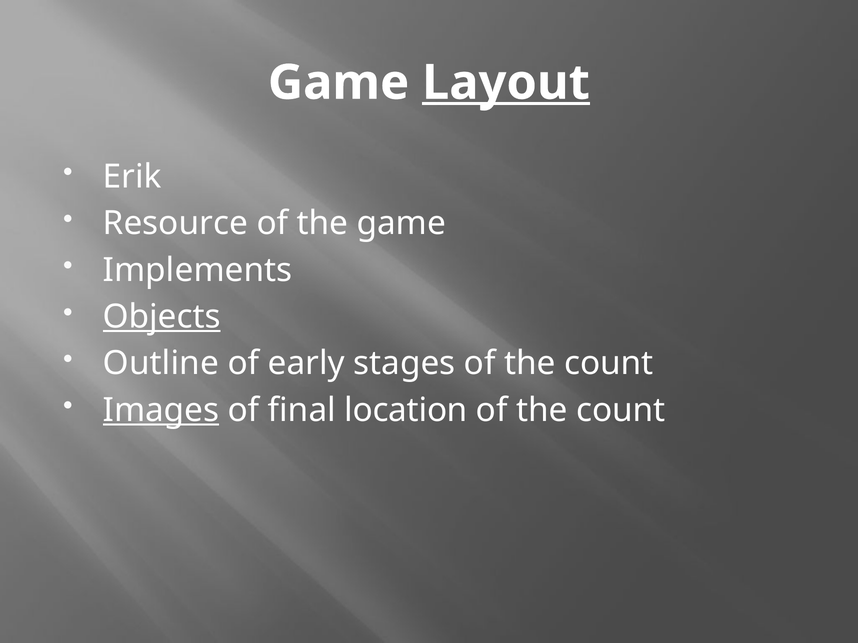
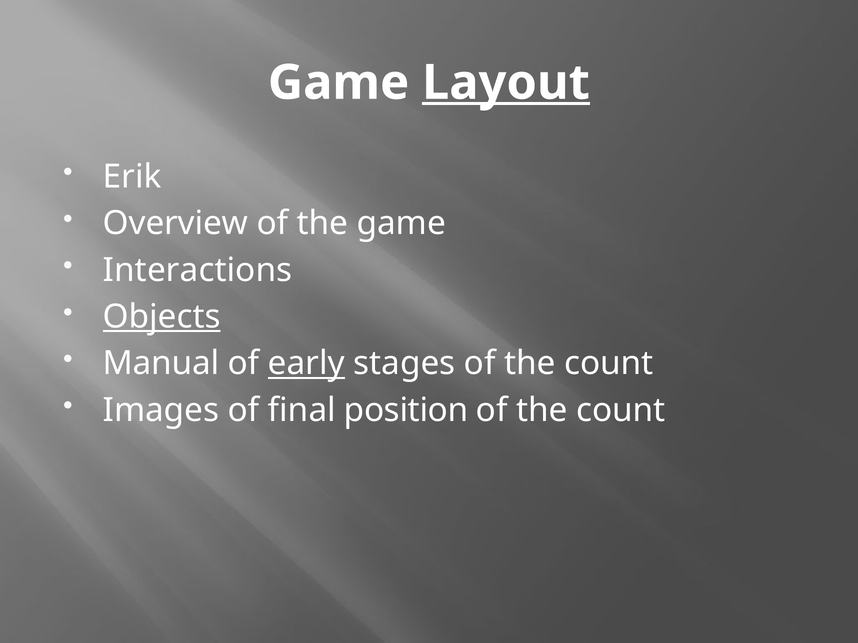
Resource: Resource -> Overview
Implements: Implements -> Interactions
Outline: Outline -> Manual
early underline: none -> present
Images underline: present -> none
location: location -> position
